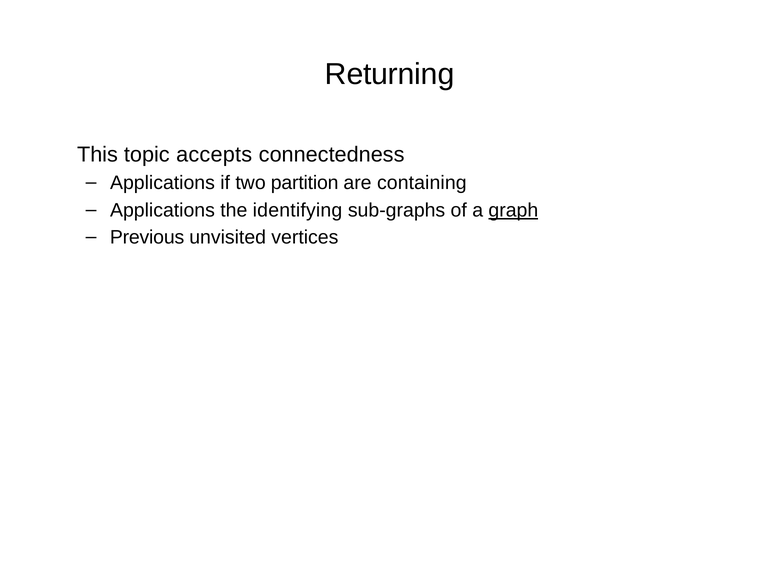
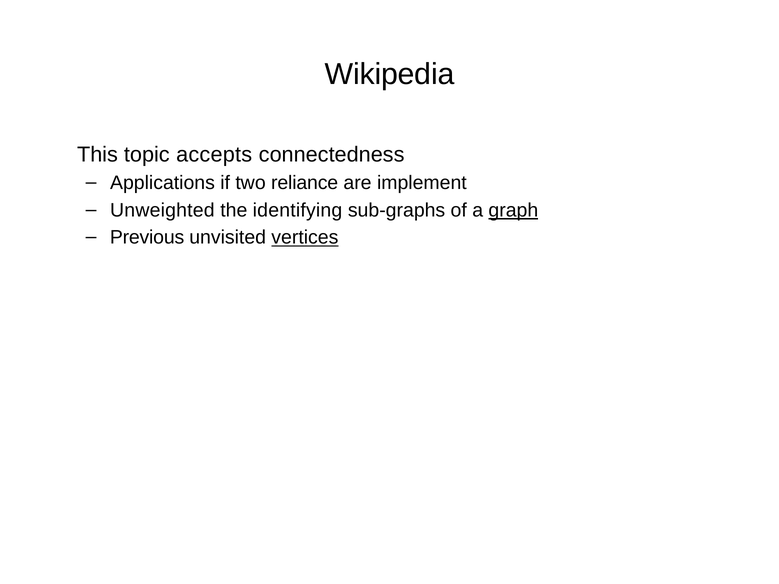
Returning: Returning -> Wikipedia
partition: partition -> reliance
containing: containing -> implement
Applications at (162, 210): Applications -> Unweighted
vertices underline: none -> present
